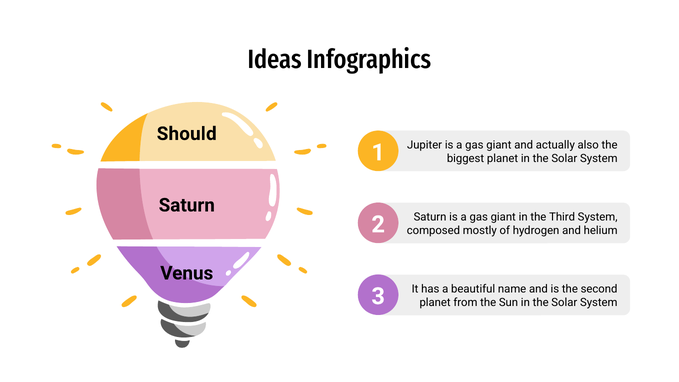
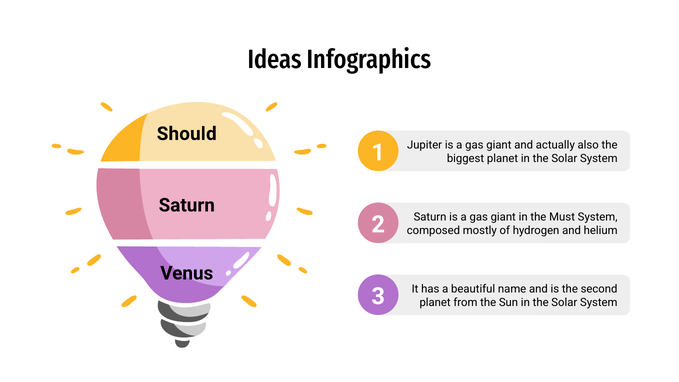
Third: Third -> Must
